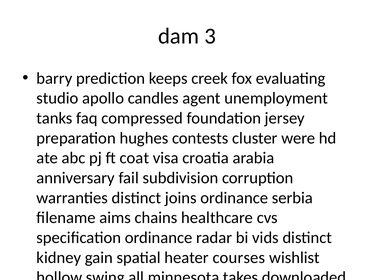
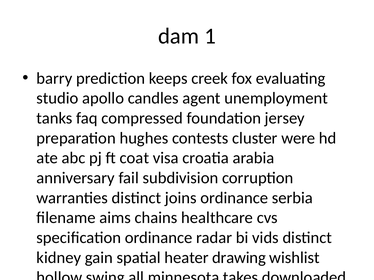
3: 3 -> 1
courses: courses -> drawing
